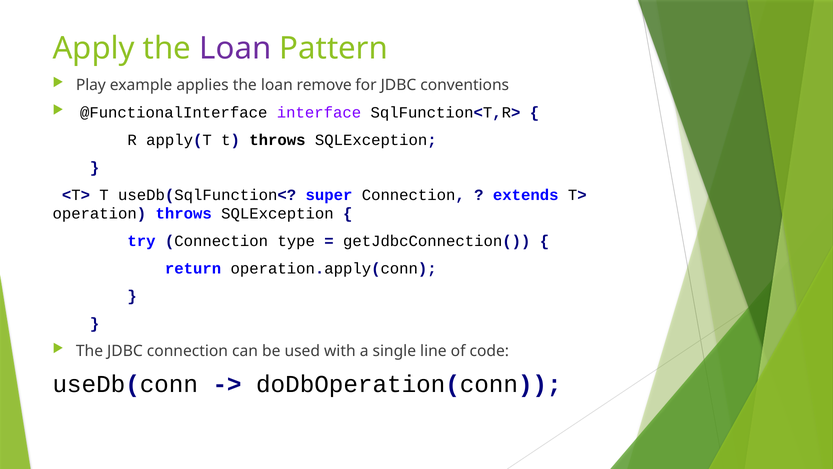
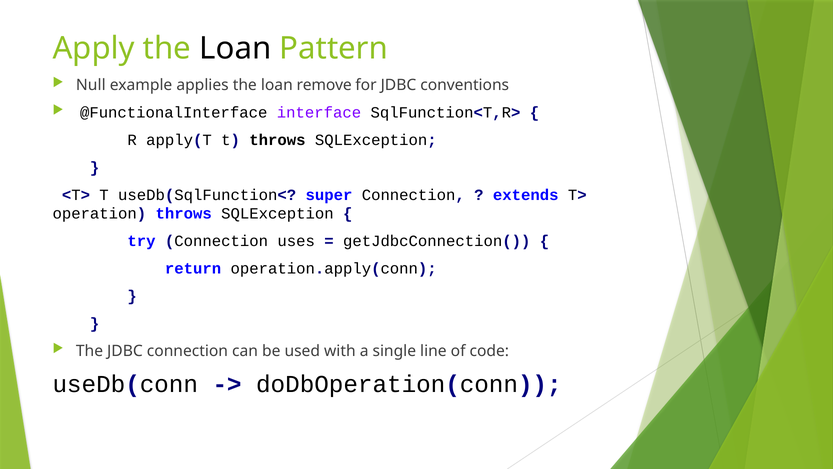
Loan at (235, 49) colour: purple -> black
Play: Play -> Null
type: type -> uses
